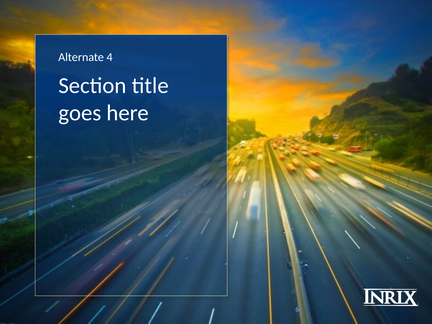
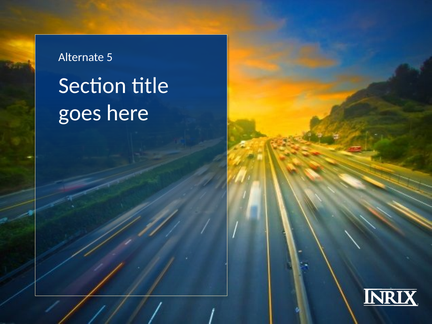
4: 4 -> 5
